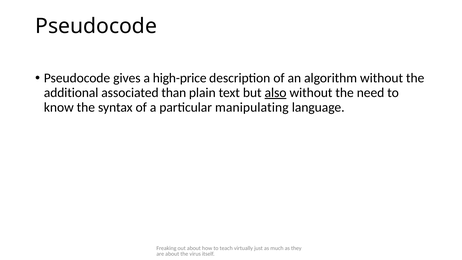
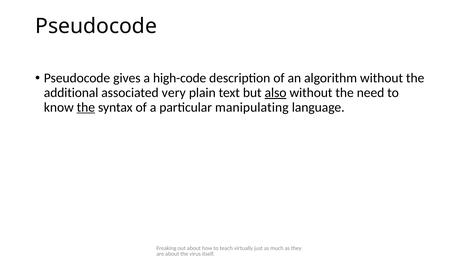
high-price: high-price -> high-code
than: than -> very
the at (86, 107) underline: none -> present
